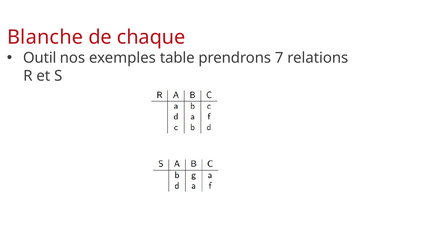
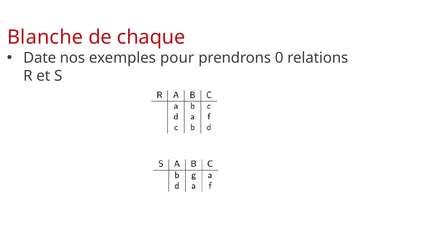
Outil: Outil -> Date
table: table -> pour
7: 7 -> 0
